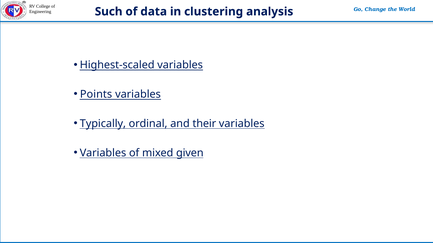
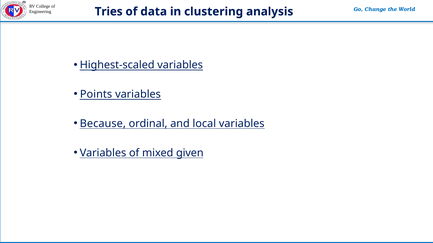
Such: Such -> Tries
Typically: Typically -> Because
their: their -> local
